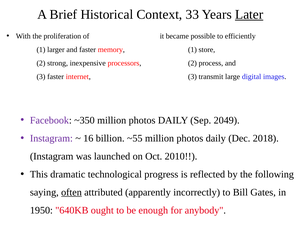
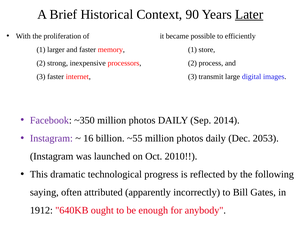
33: 33 -> 90
2049: 2049 -> 2014
2018: 2018 -> 2053
often underline: present -> none
1950: 1950 -> 1912
